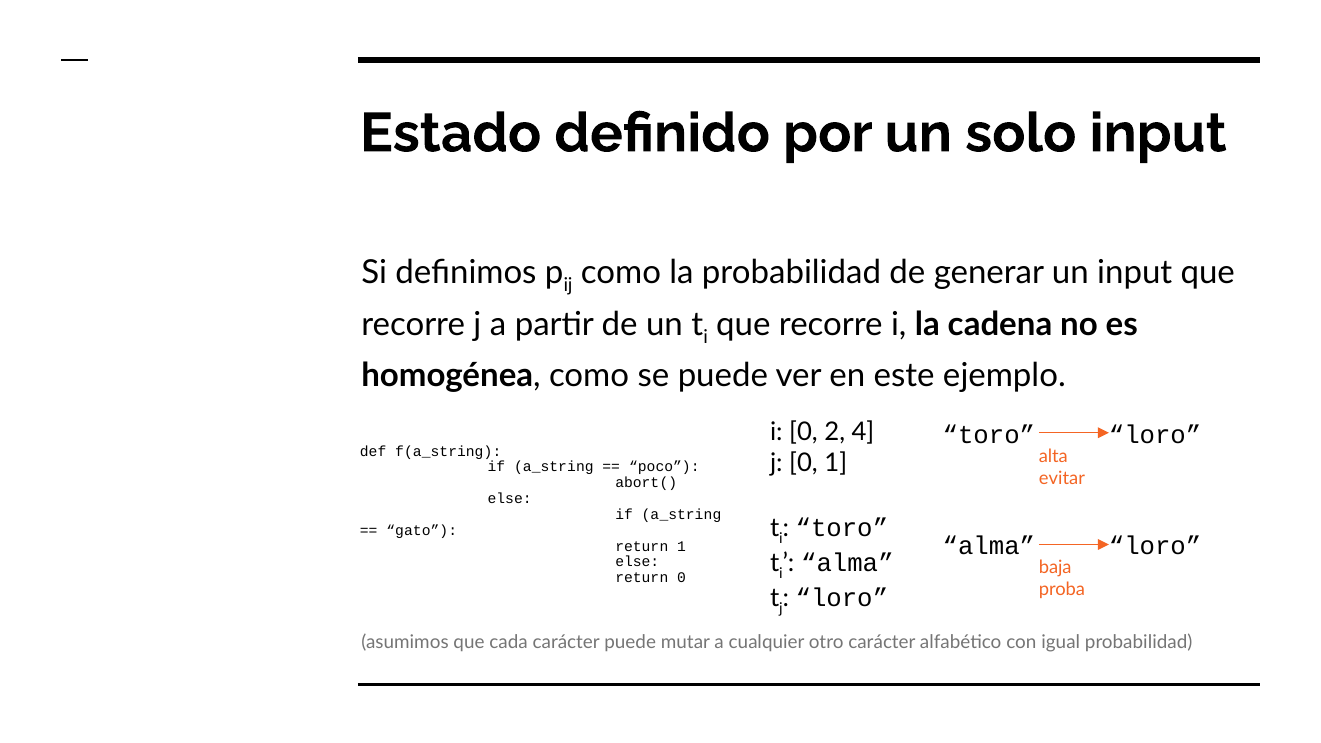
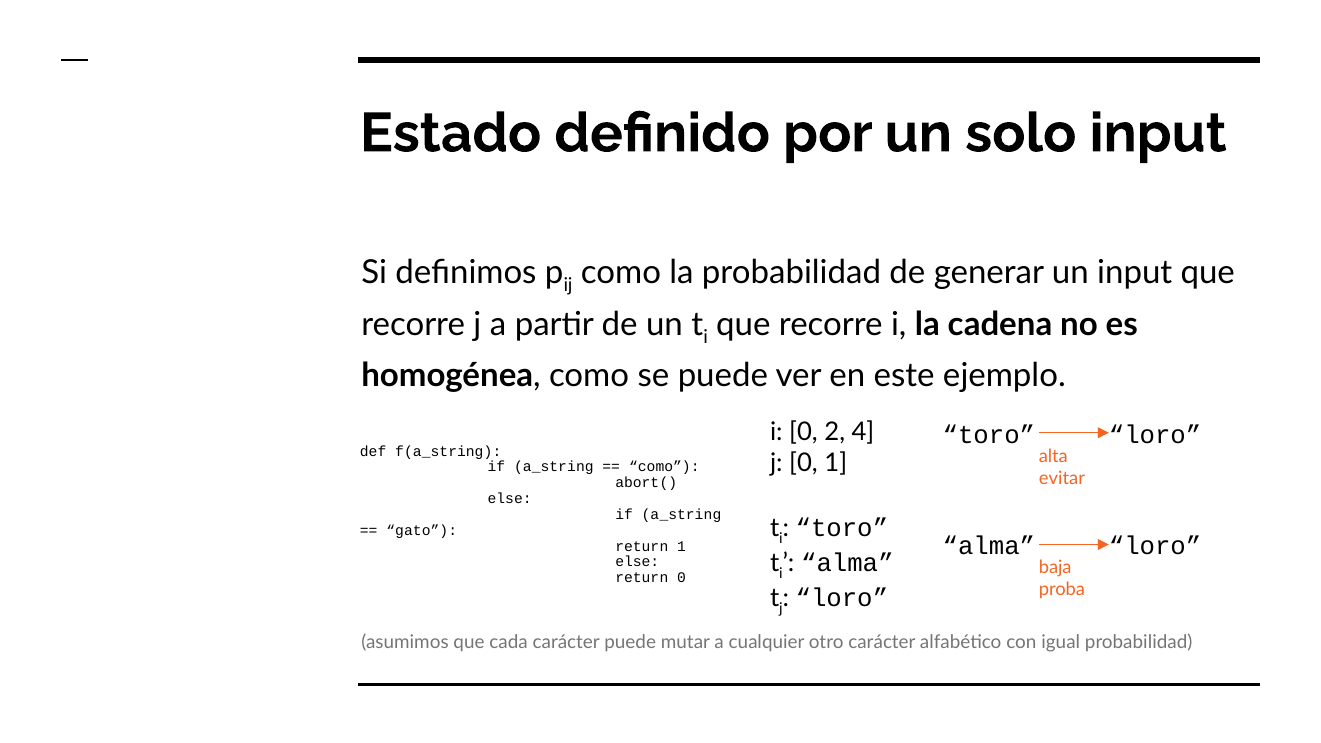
poco at (664, 467): poco -> como
